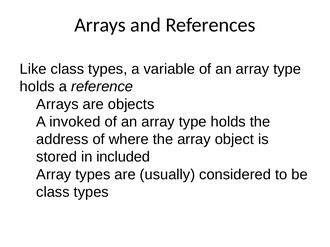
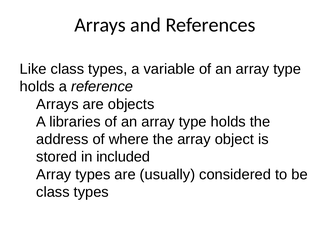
invoked: invoked -> libraries
